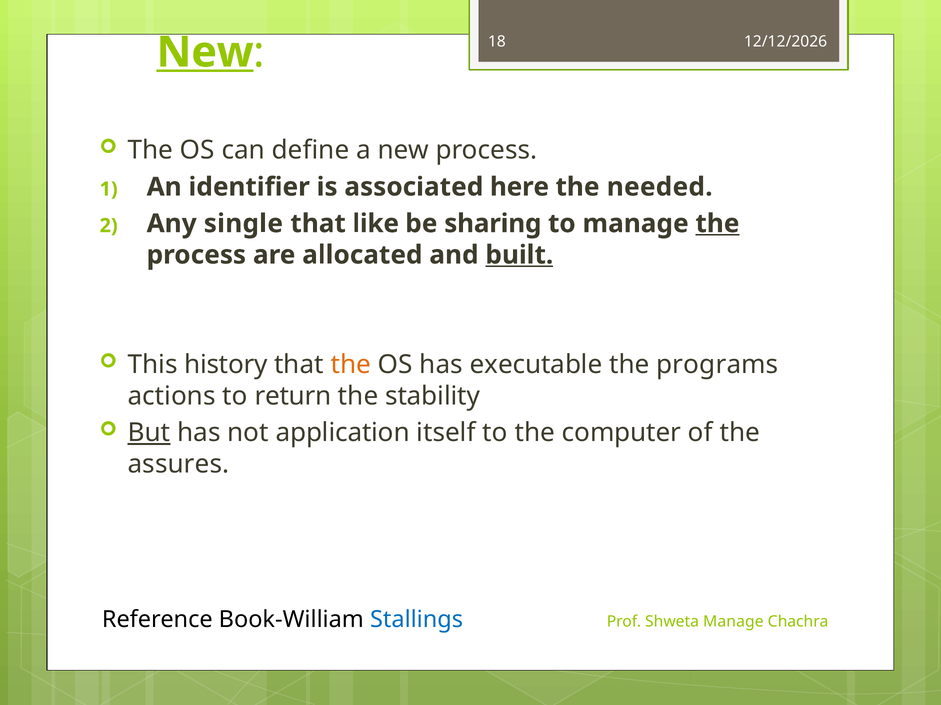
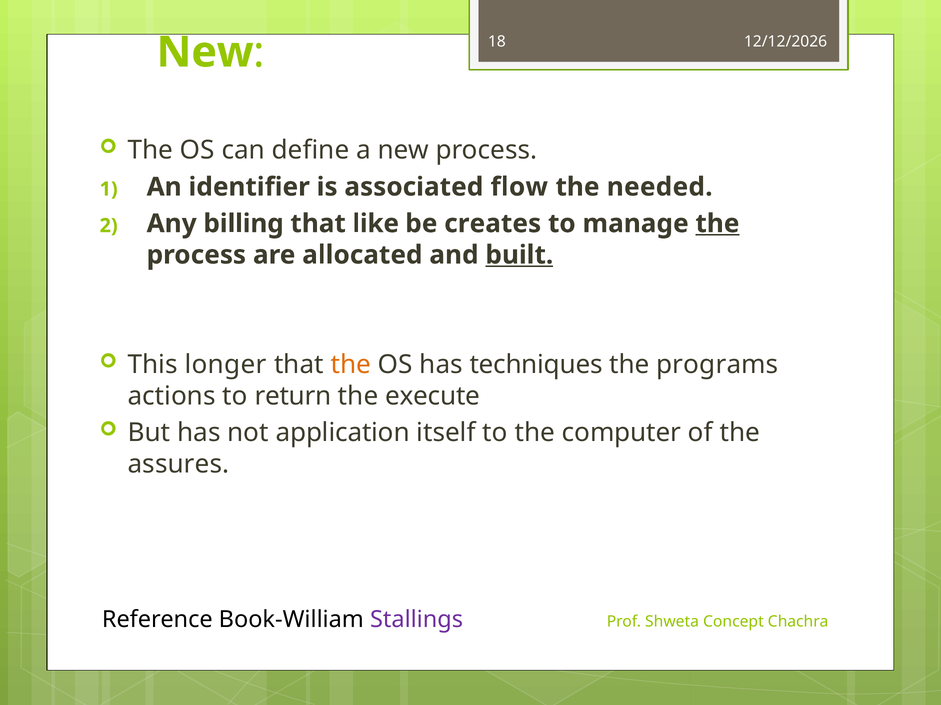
New at (205, 52) underline: present -> none
here: here -> flow
single: single -> billing
sharing: sharing -> creates
history: history -> longer
executable: executable -> techniques
stability: stability -> execute
But underline: present -> none
Stallings colour: blue -> purple
Shweta Manage: Manage -> Concept
